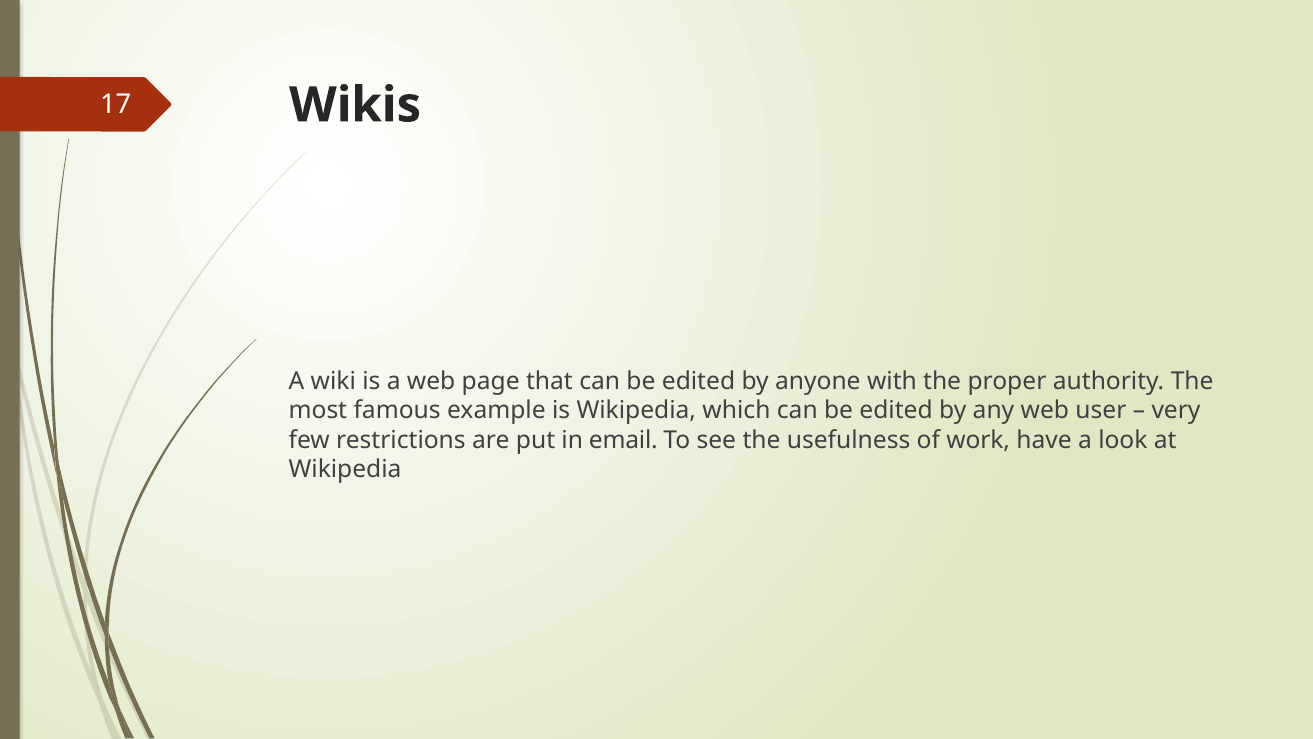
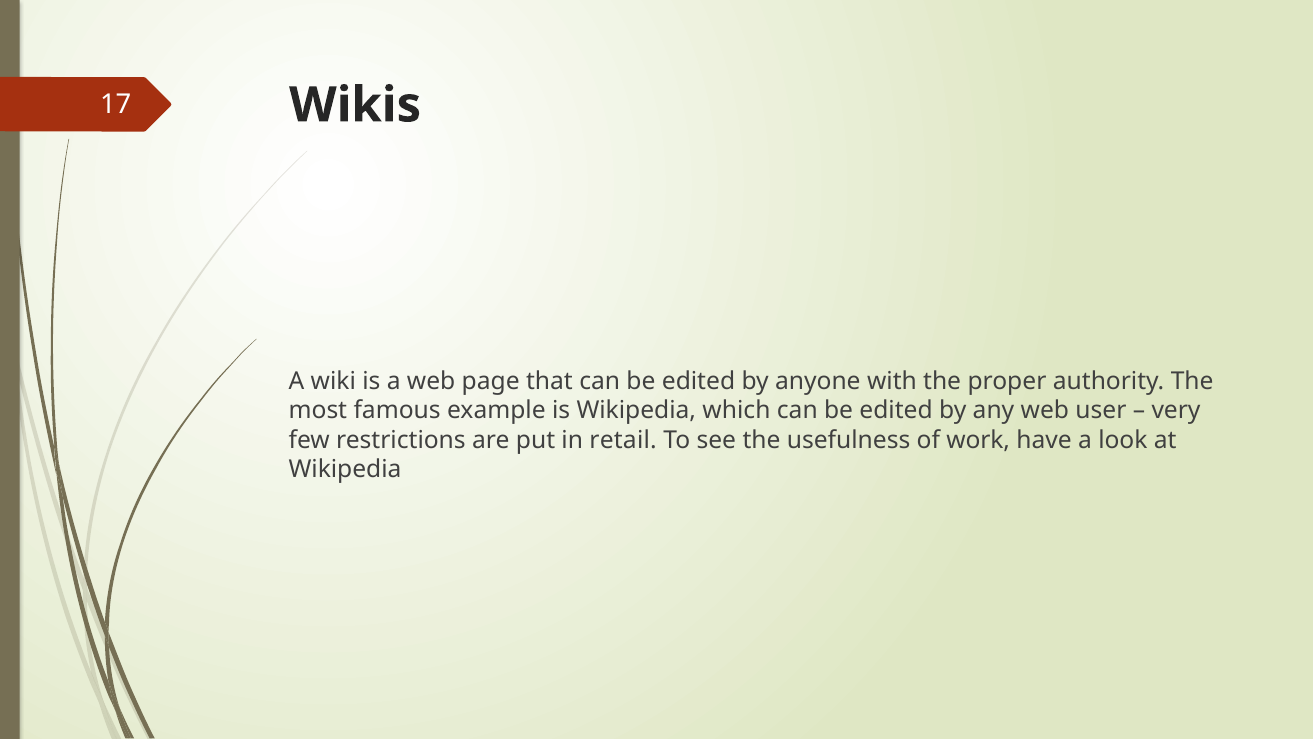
email: email -> retail
